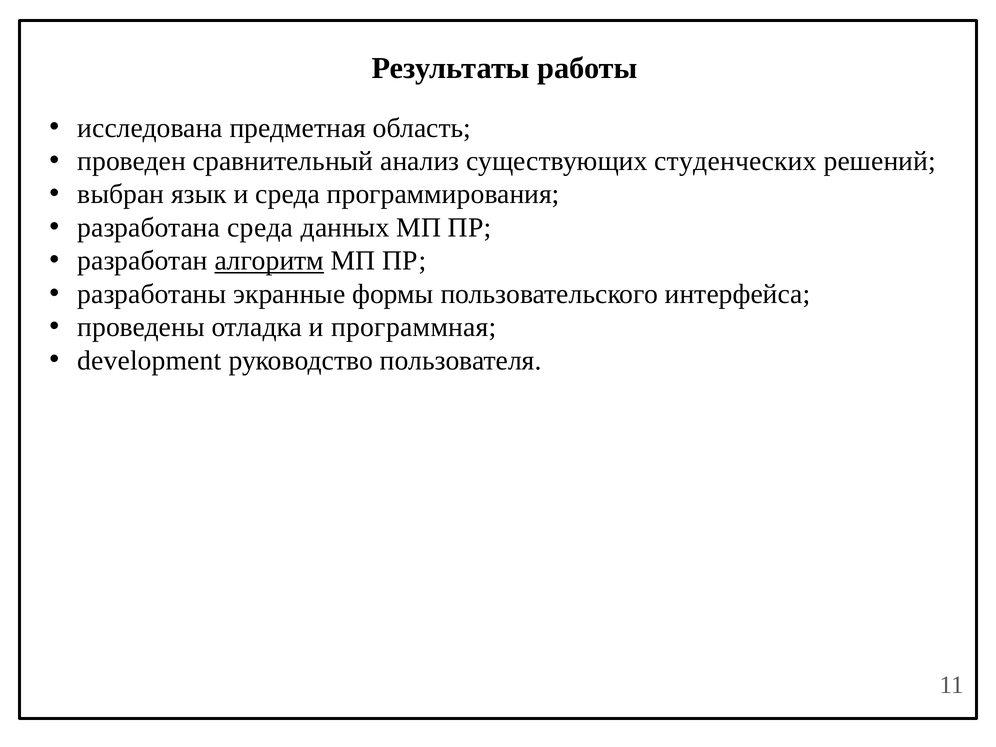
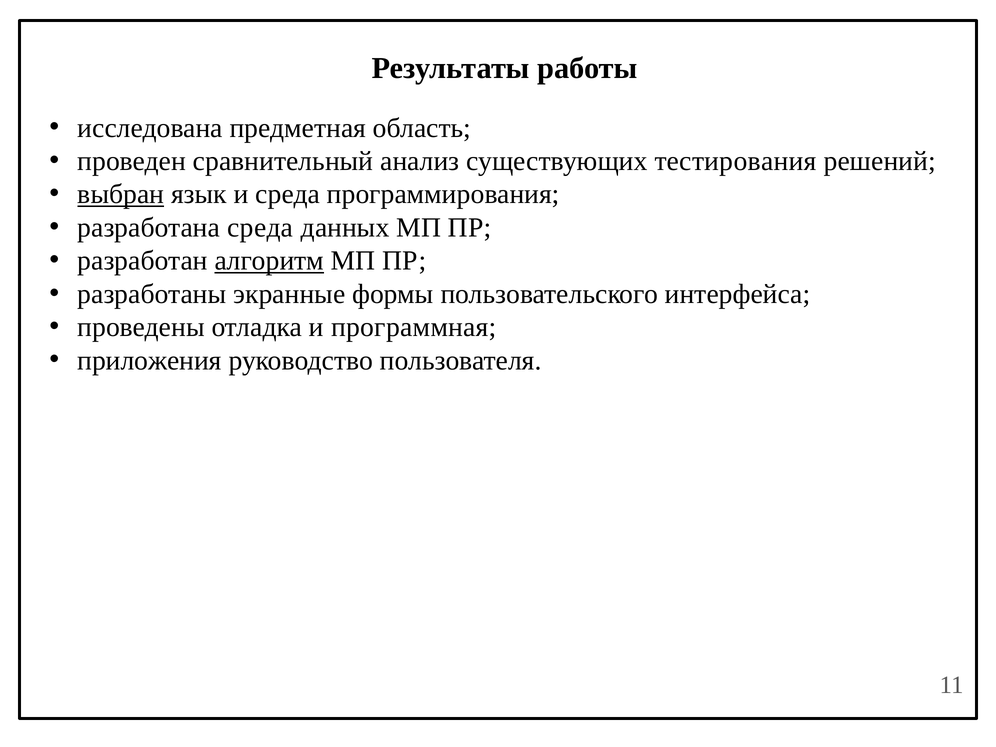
студенческих: студенческих -> тестирования
выбран underline: none -> present
development: development -> приложения
